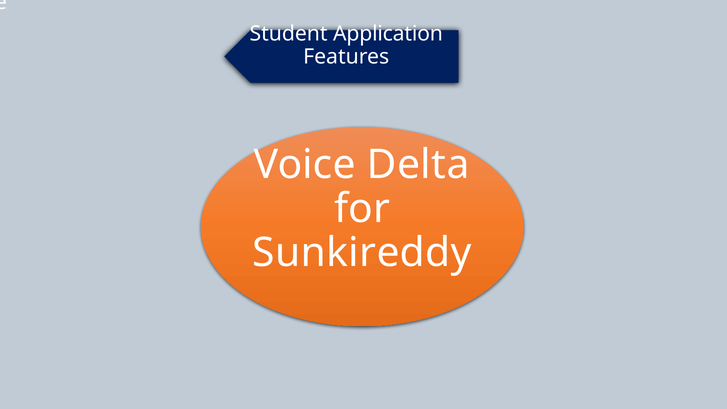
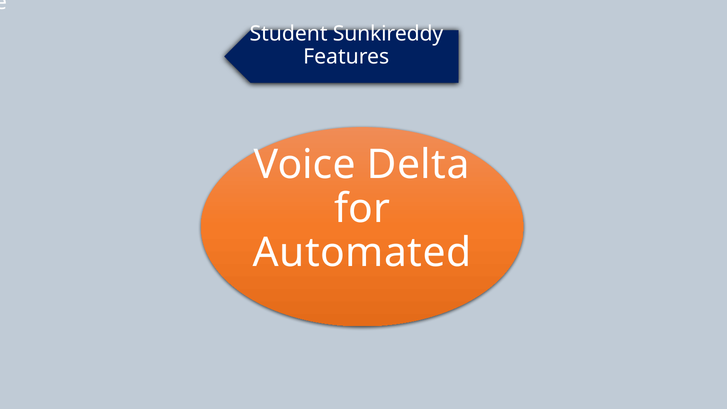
Application: Application -> Sunkireddy
Sunkireddy: Sunkireddy -> Automated
